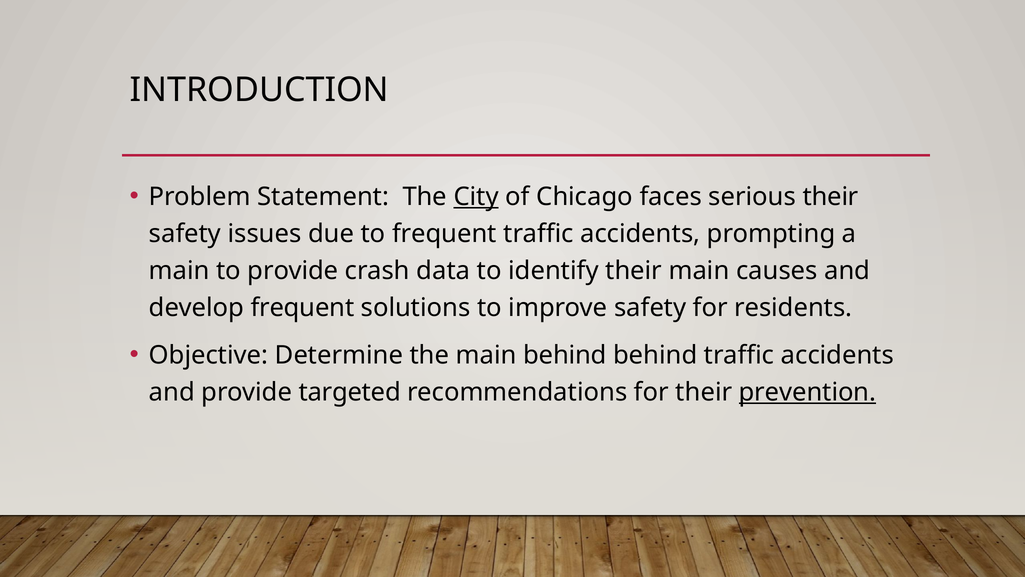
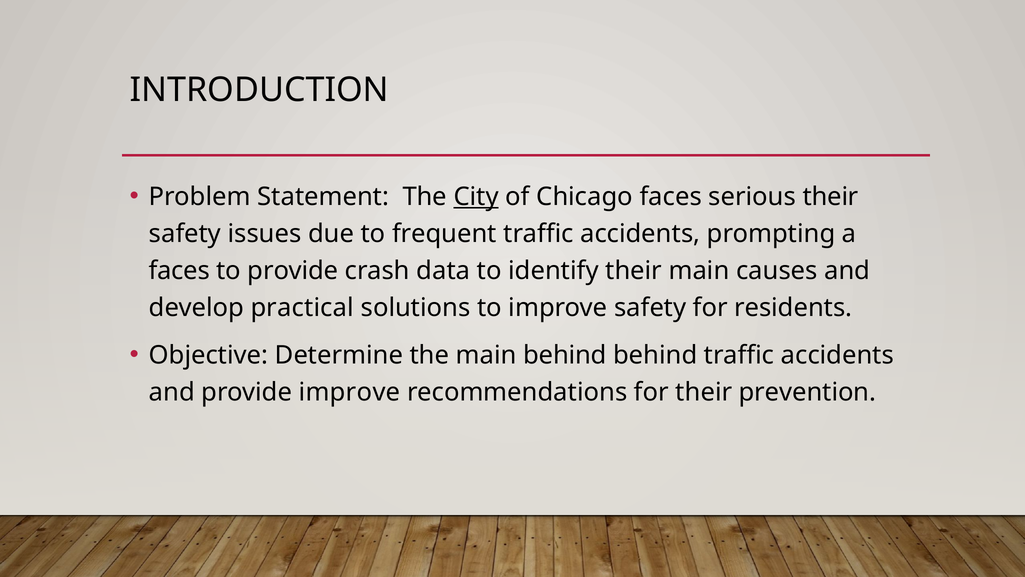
main at (179, 270): main -> faces
develop frequent: frequent -> practical
provide targeted: targeted -> improve
prevention underline: present -> none
